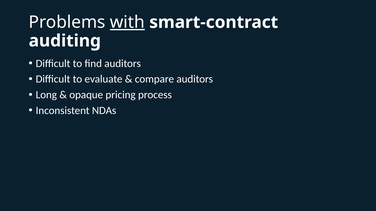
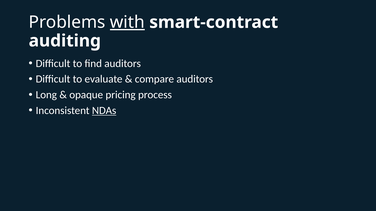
NDAs underline: none -> present
